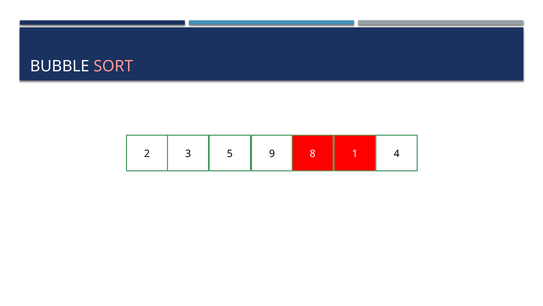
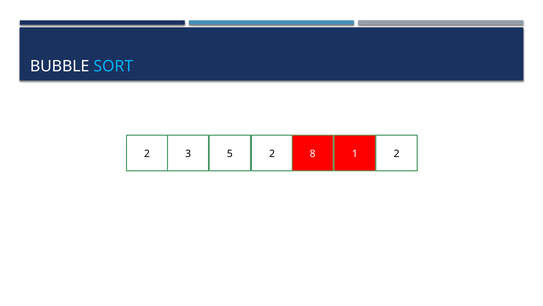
SORT colour: pink -> light blue
2 9: 9 -> 2
3 4: 4 -> 2
